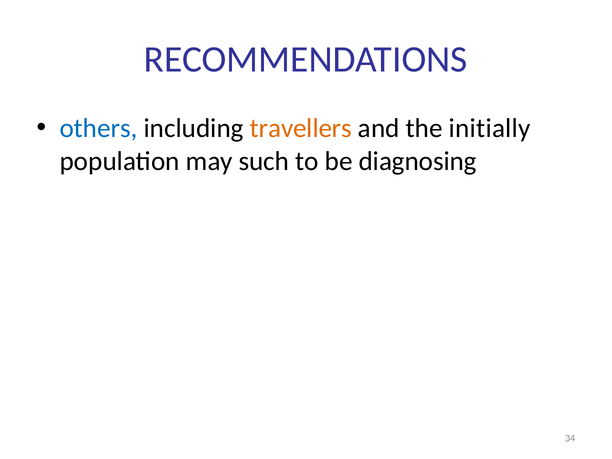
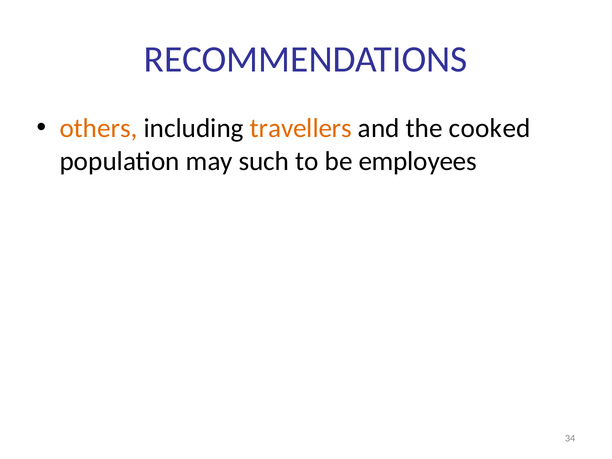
others colour: blue -> orange
initially: initially -> cooked
diagnosing: diagnosing -> employees
